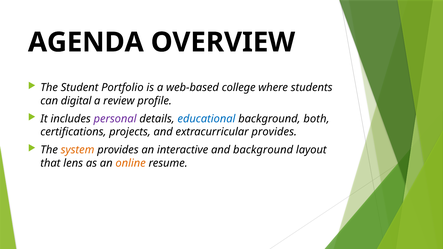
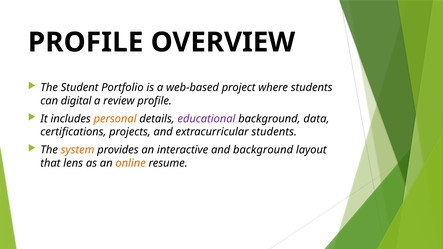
AGENDA at (86, 42): AGENDA -> PROFILE
college: college -> project
personal colour: purple -> orange
educational colour: blue -> purple
both: both -> data
extracurricular provides: provides -> students
